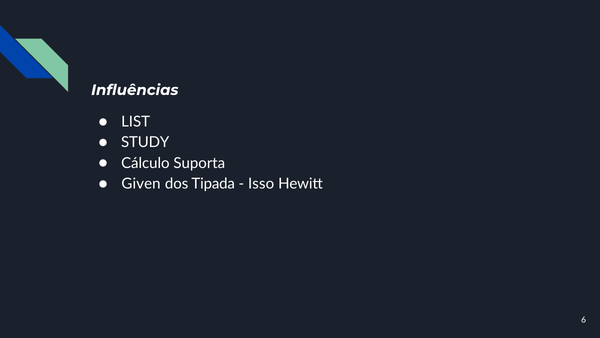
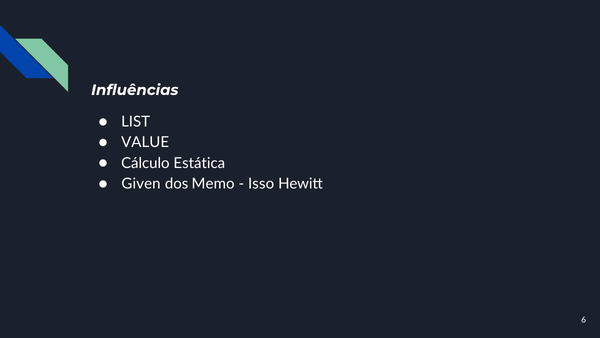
STUDY: STUDY -> VALUE
Suporta: Suporta -> Estática
Tipada: Tipada -> Memo
